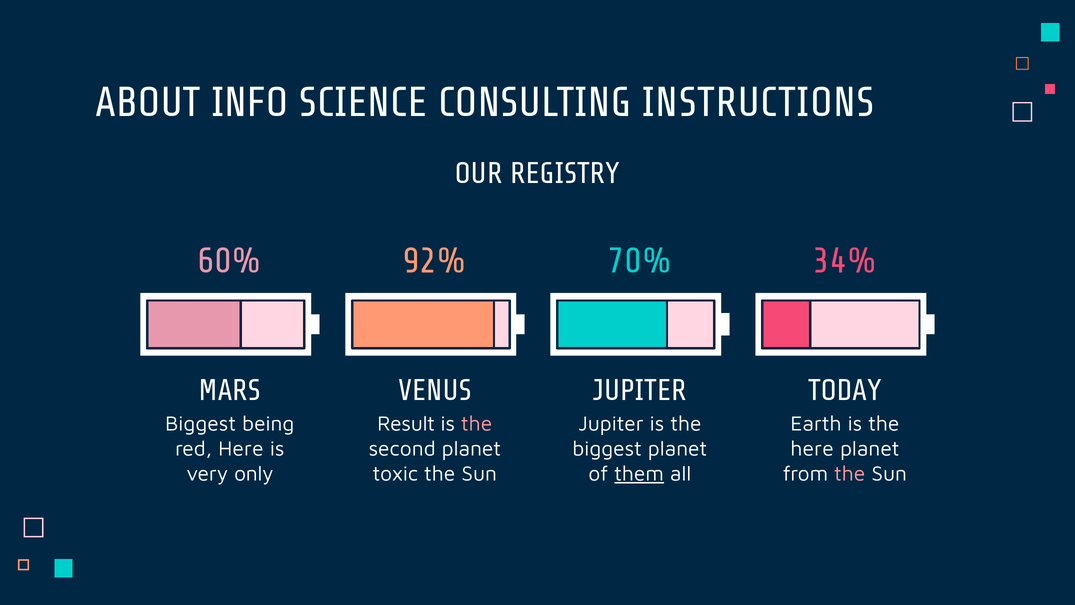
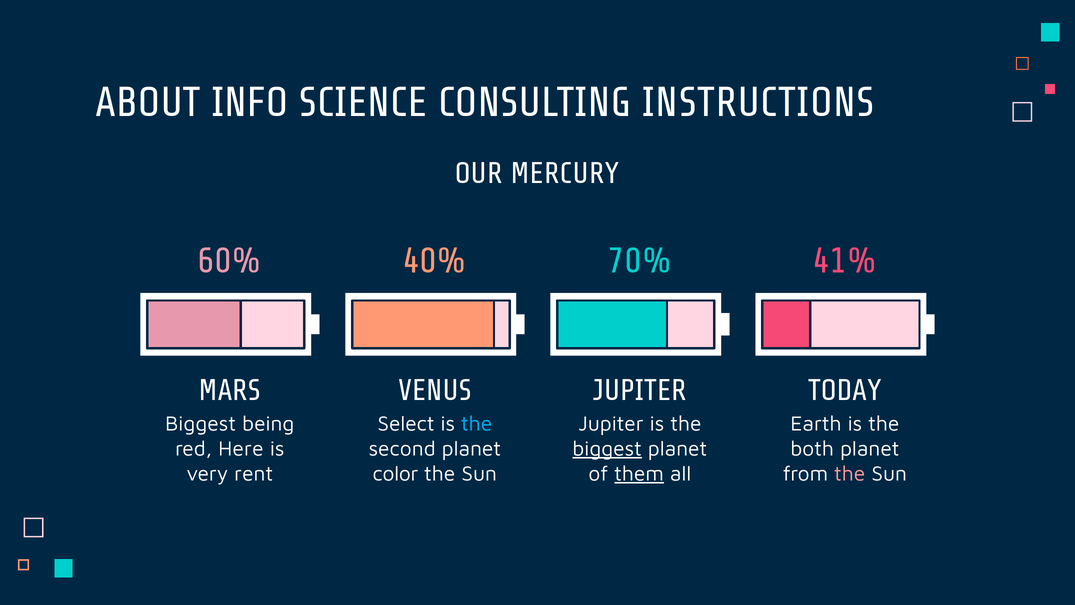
REGISTRY: REGISTRY -> MERCURY
92%: 92% -> 40%
34%: 34% -> 41%
Result: Result -> Select
the at (477, 423) colour: pink -> light blue
biggest at (607, 448) underline: none -> present
here at (812, 448): here -> both
only: only -> rent
toxic: toxic -> color
